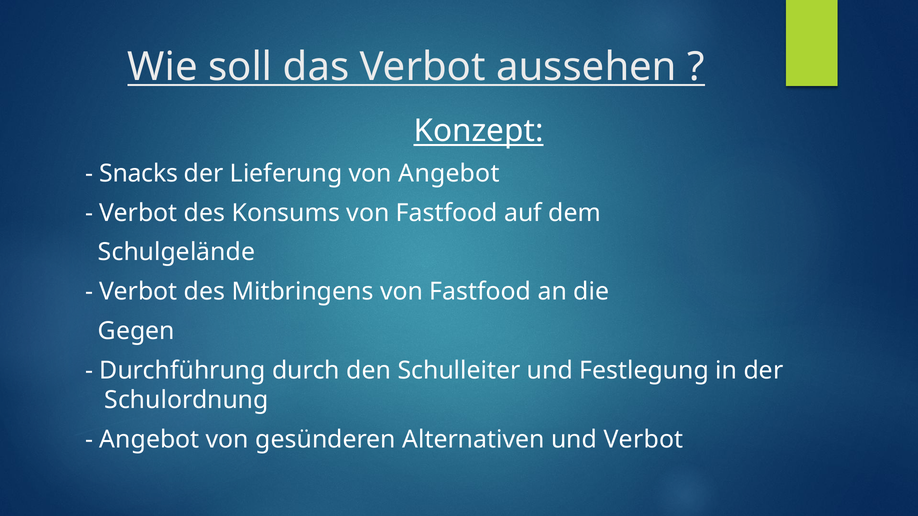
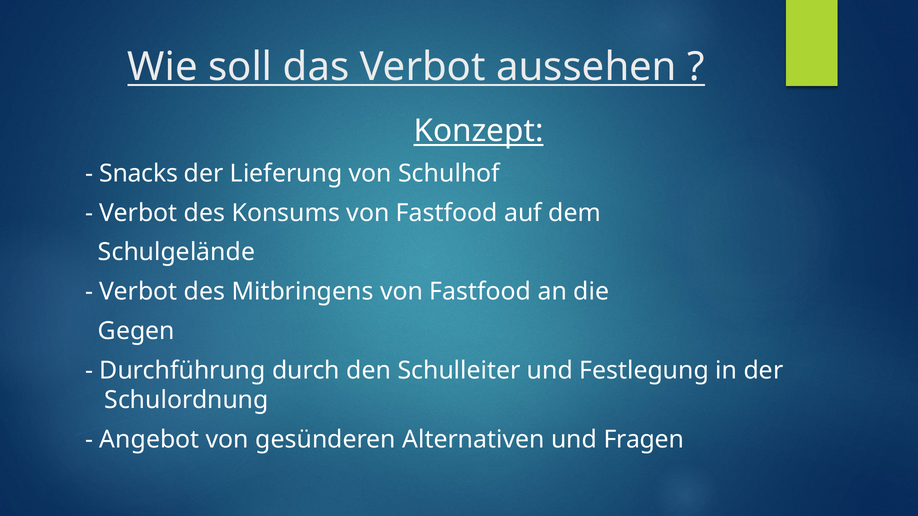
von Angebot: Angebot -> Schulhof
und Verbot: Verbot -> Fragen
